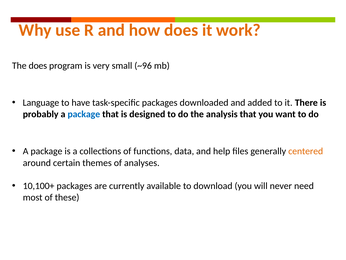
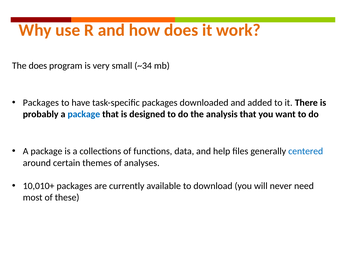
~96: ~96 -> ~34
Language at (41, 103): Language -> Packages
centered colour: orange -> blue
10,100+: 10,100+ -> 10,010+
